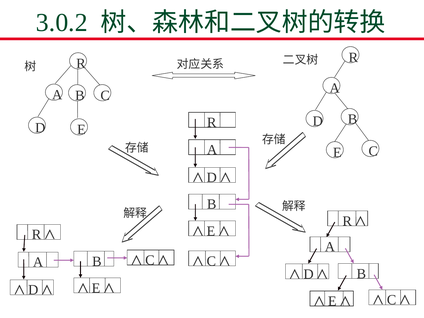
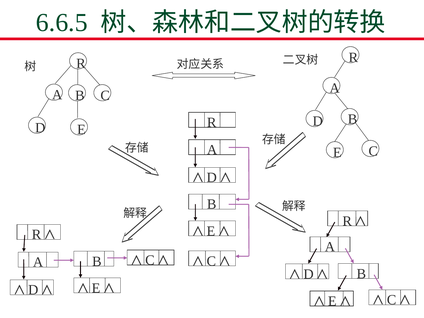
3.0.2: 3.0.2 -> 6.6.5
